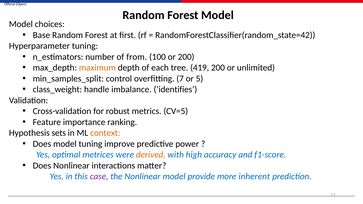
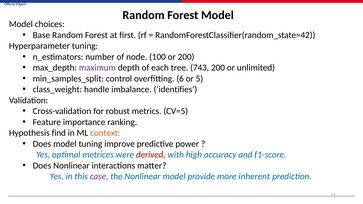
from: from -> node
maximum colour: orange -> purple
419: 419 -> 743
7: 7 -> 6
sets: sets -> find
derived colour: orange -> red
